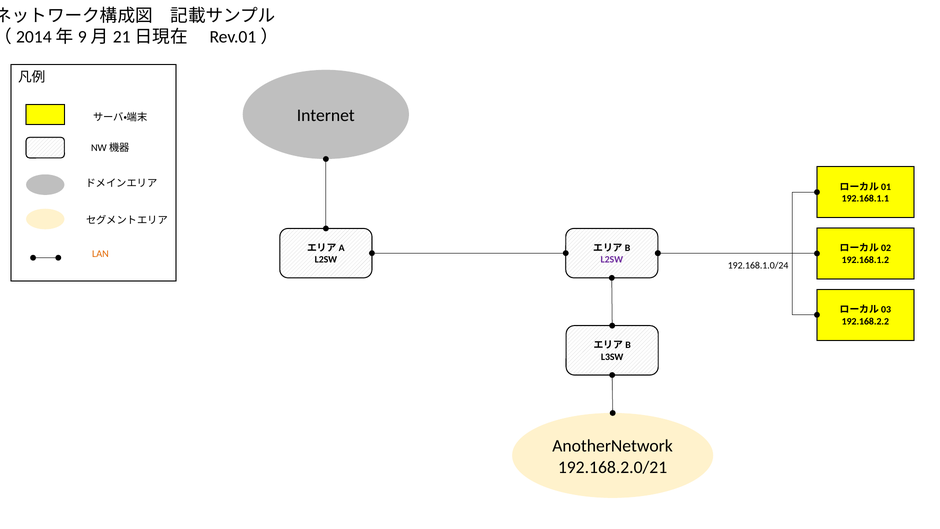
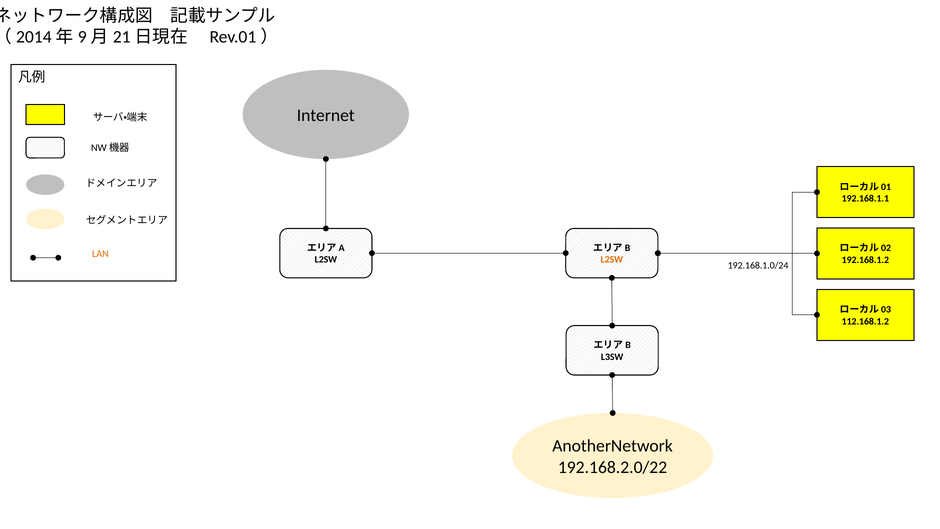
L2SW at (612, 260) colour: purple -> orange
192.168.2.2: 192.168.2.2 -> 112.168.1.2
192.168.2.0/21: 192.168.2.0/21 -> 192.168.2.0/22
